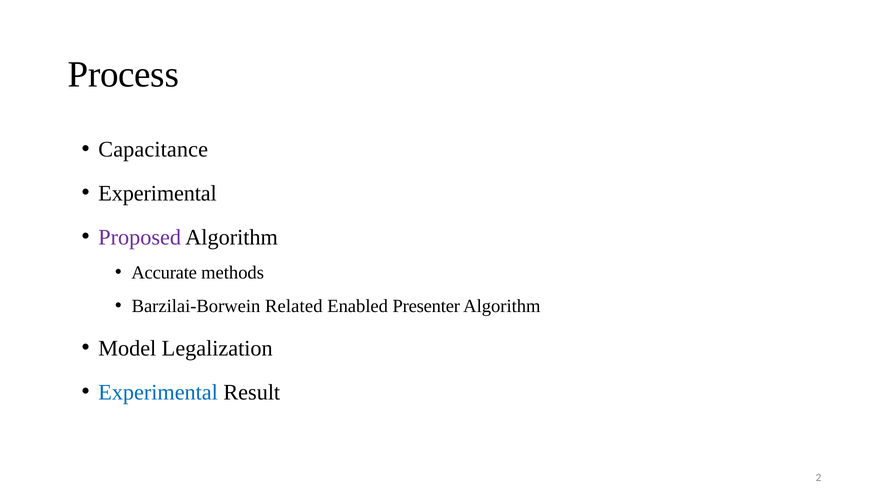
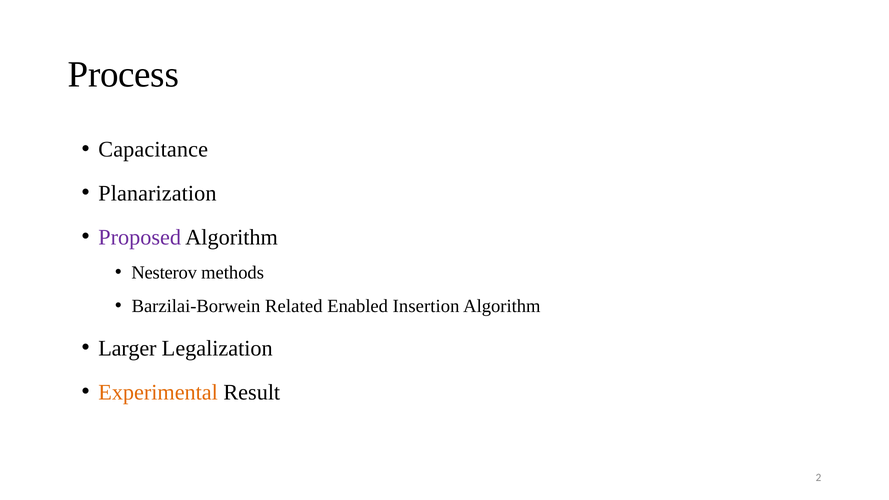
Experimental at (158, 193): Experimental -> Planarization
Accurate: Accurate -> Nesterov
Presenter: Presenter -> Insertion
Model: Model -> Larger
Experimental at (158, 392) colour: blue -> orange
